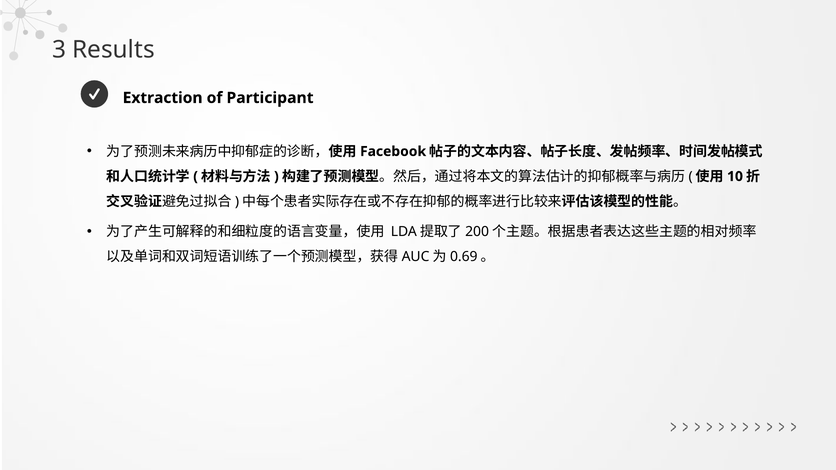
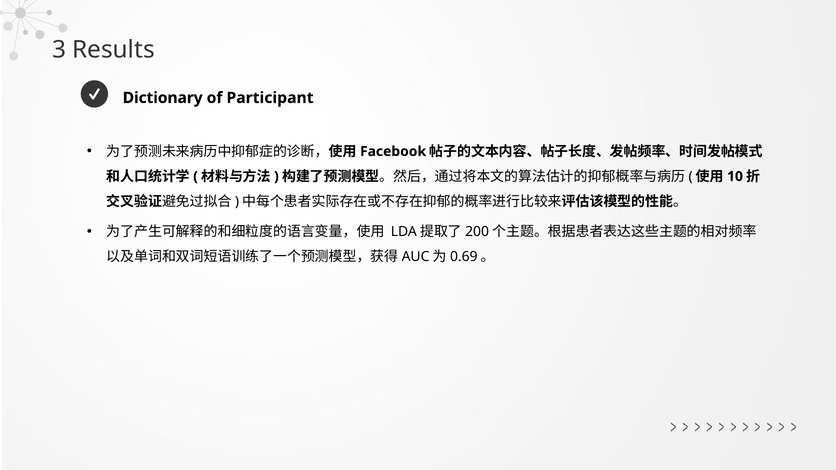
Extraction: Extraction -> Dictionary
